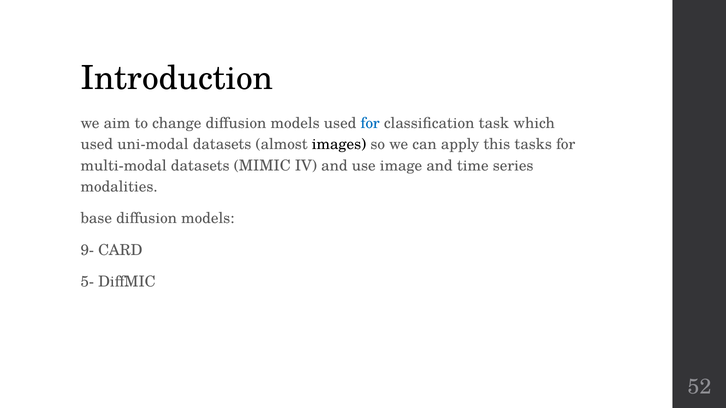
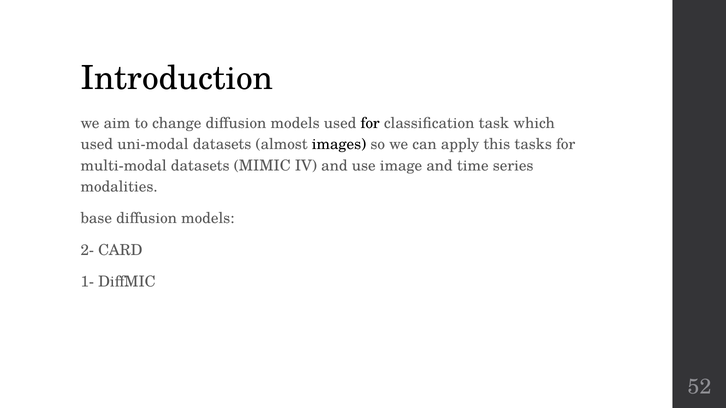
for at (370, 124) colour: blue -> black
9-: 9- -> 2-
5-: 5- -> 1-
